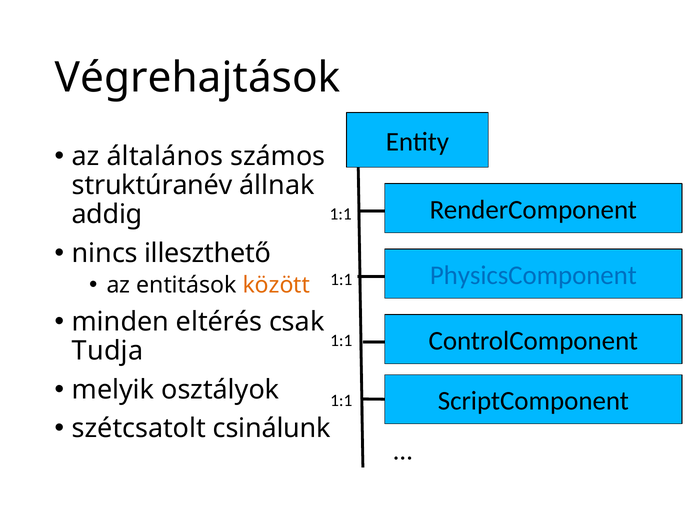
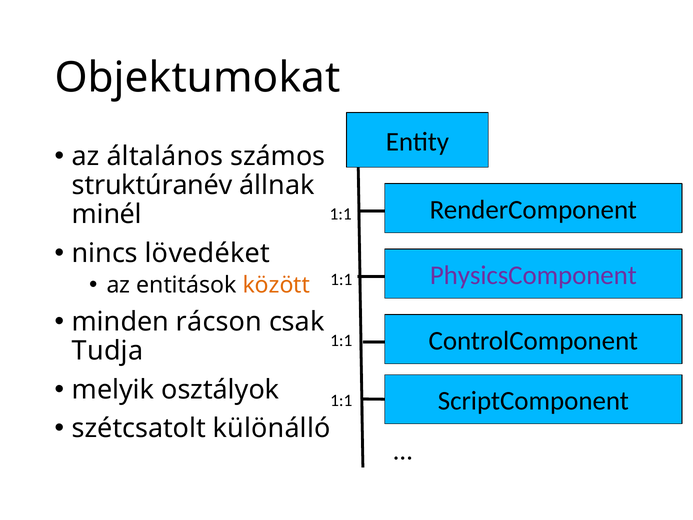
Végrehajtások: Végrehajtások -> Objektumokat
addig: addig -> minél
illeszthető: illeszthető -> lövedéket
PhysicsComponent colour: blue -> purple
eltérés: eltérés -> rácson
csinálunk: csinálunk -> különálló
